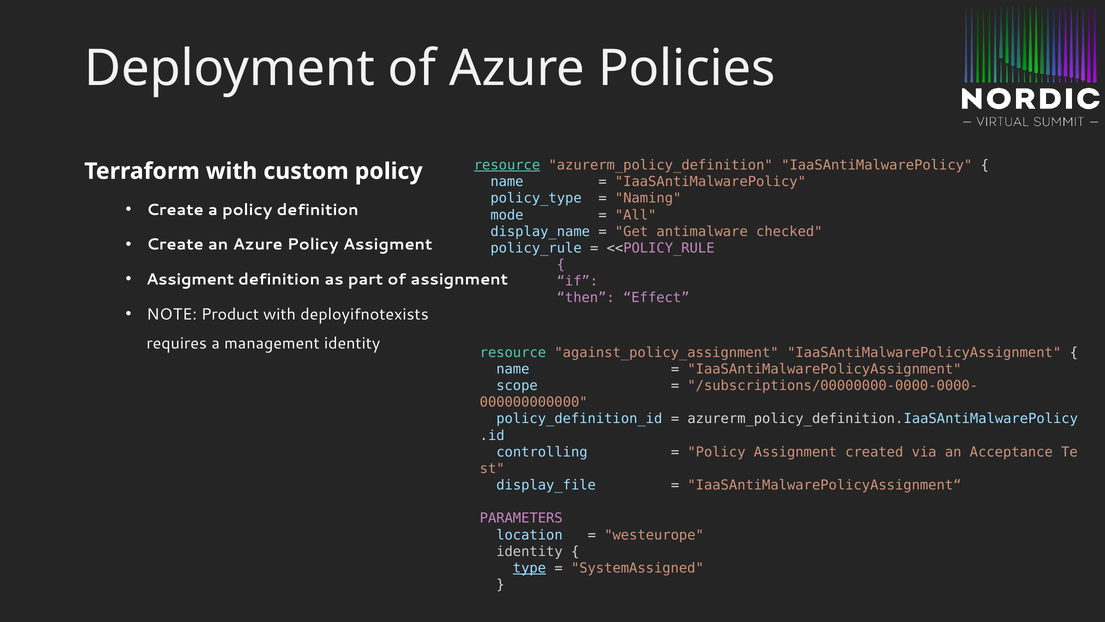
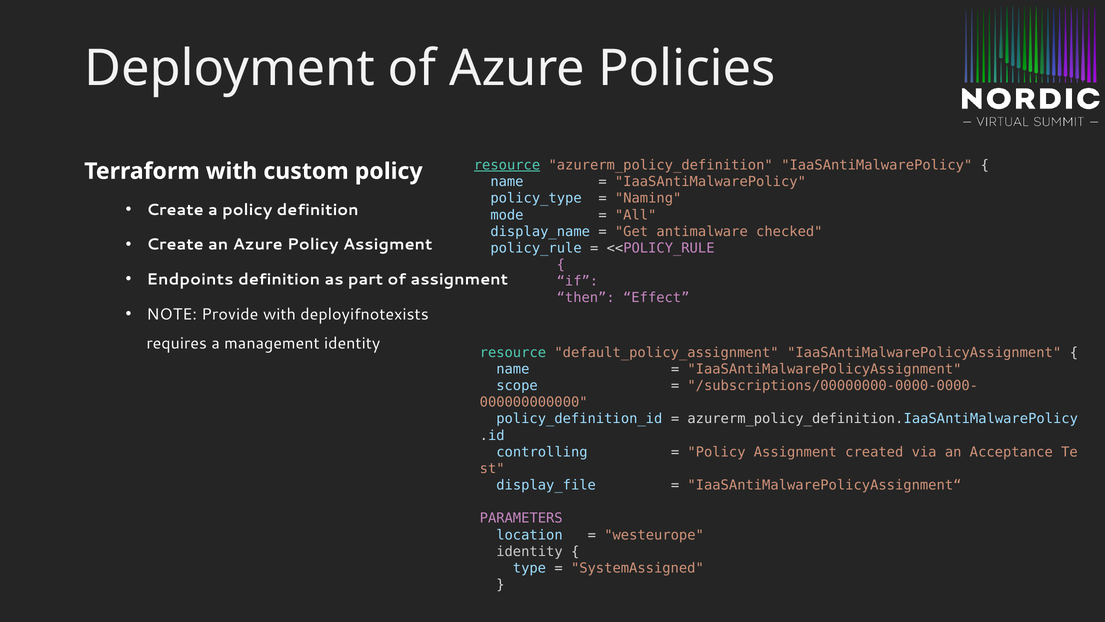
Assigment at (190, 279): Assigment -> Endpoints
Product: Product -> Provide
against_policy_assignment: against_policy_assignment -> default_policy_assignment
type underline: present -> none
